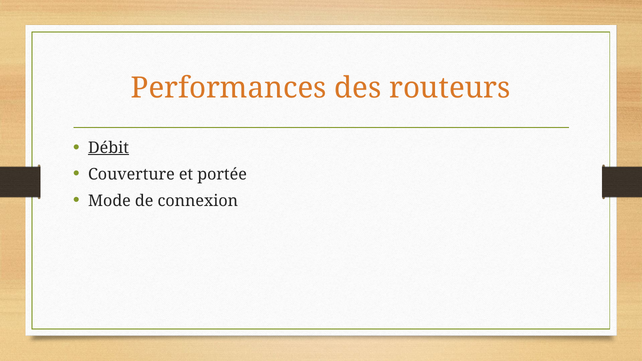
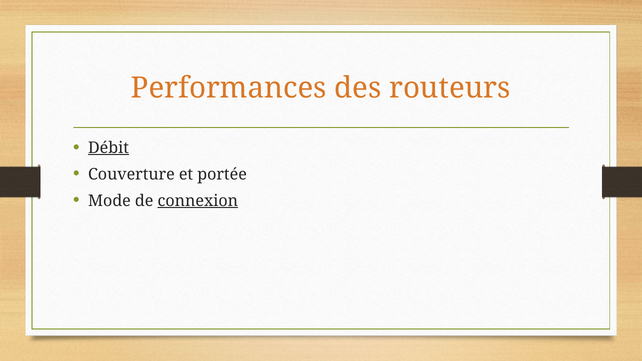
connexion underline: none -> present
